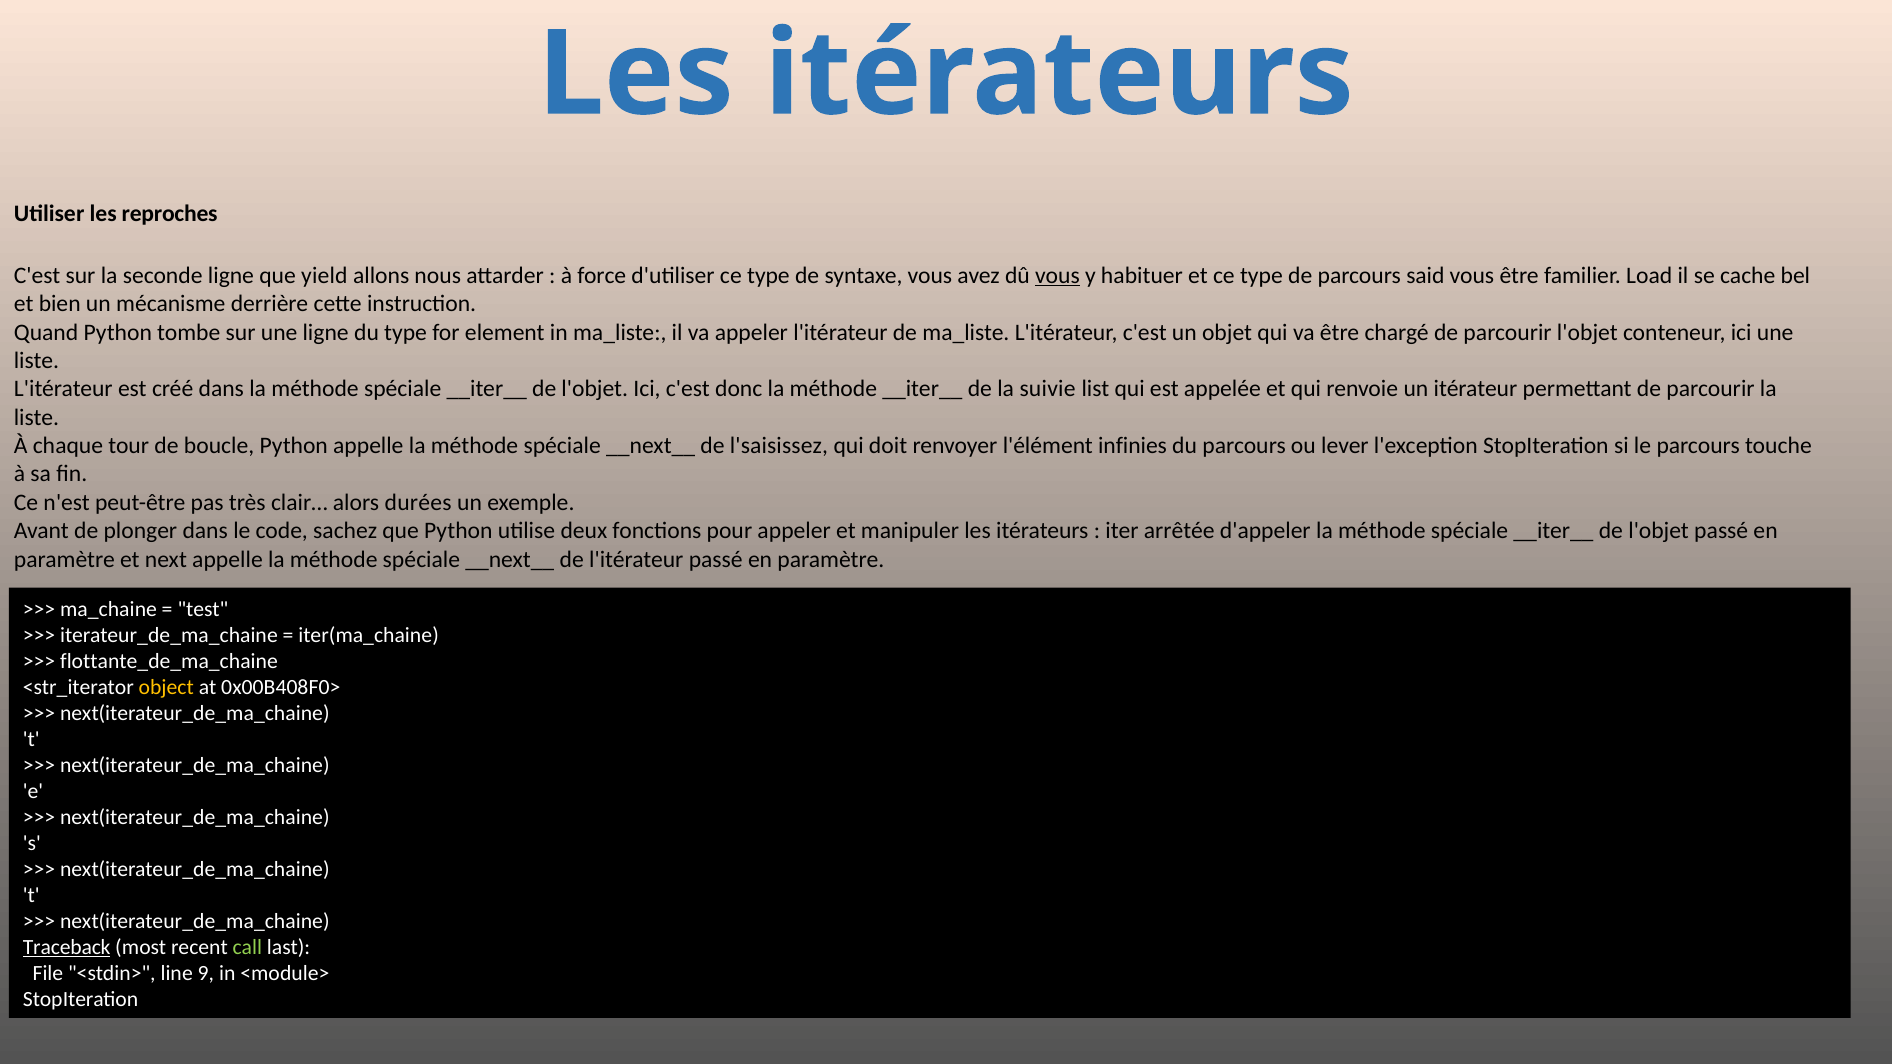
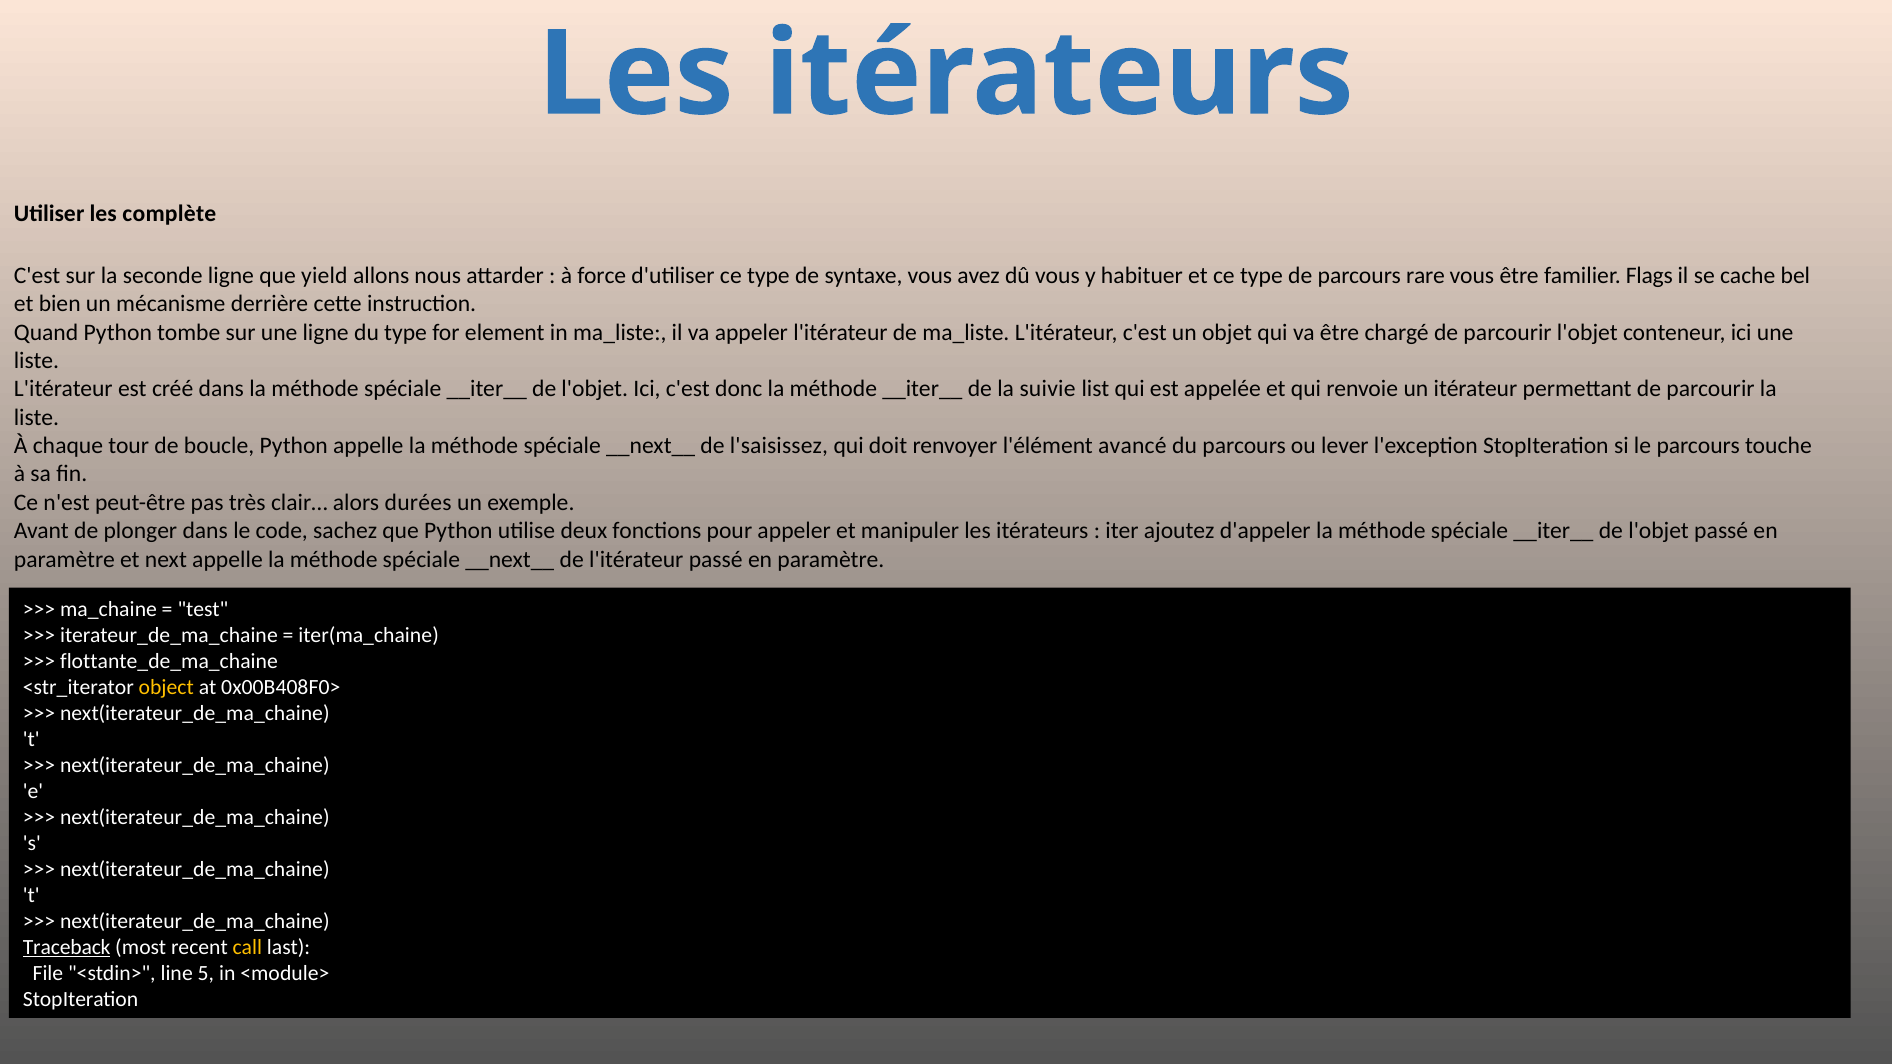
reproches: reproches -> complète
vous at (1057, 276) underline: present -> none
said: said -> rare
Load: Load -> Flags
infinies: infinies -> avancé
arrêtée: arrêtée -> ajoutez
call colour: light green -> yellow
9: 9 -> 5
